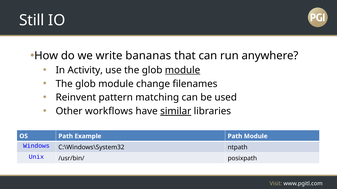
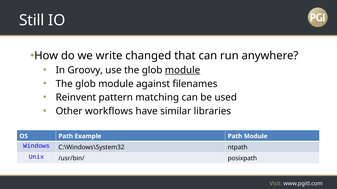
bananas: bananas -> changed
Activity: Activity -> Groovy
change: change -> against
similar underline: present -> none
